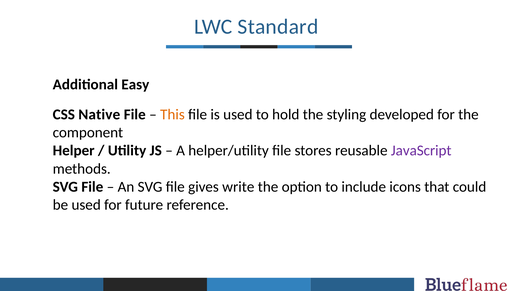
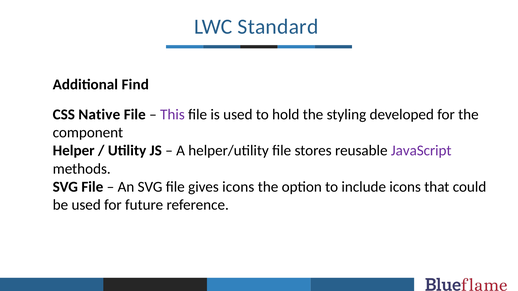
Easy: Easy -> Find
This colour: orange -> purple
gives write: write -> icons
